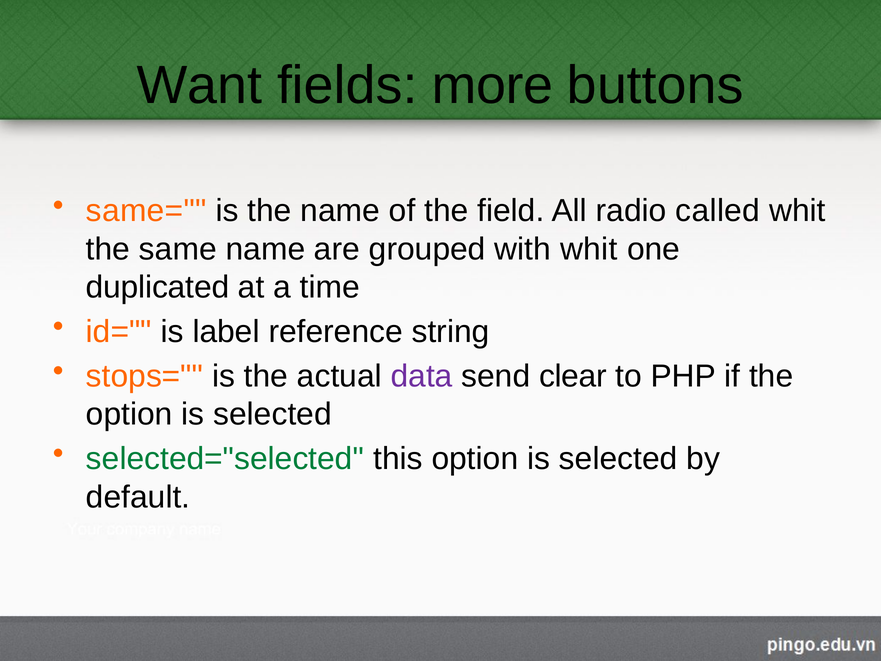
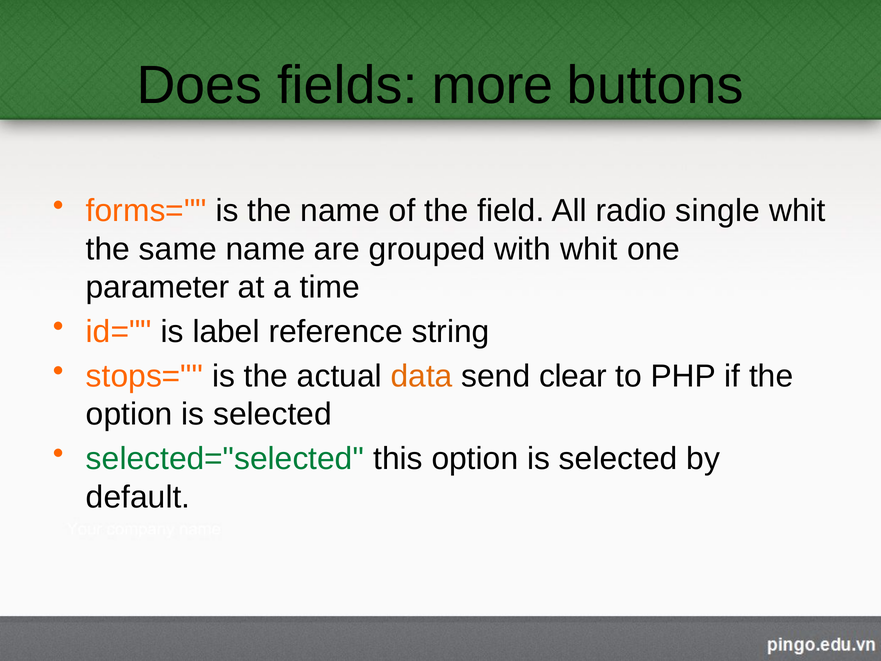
Want: Want -> Does
same=: same= -> forms=
called: called -> single
duplicated: duplicated -> parameter
data colour: purple -> orange
